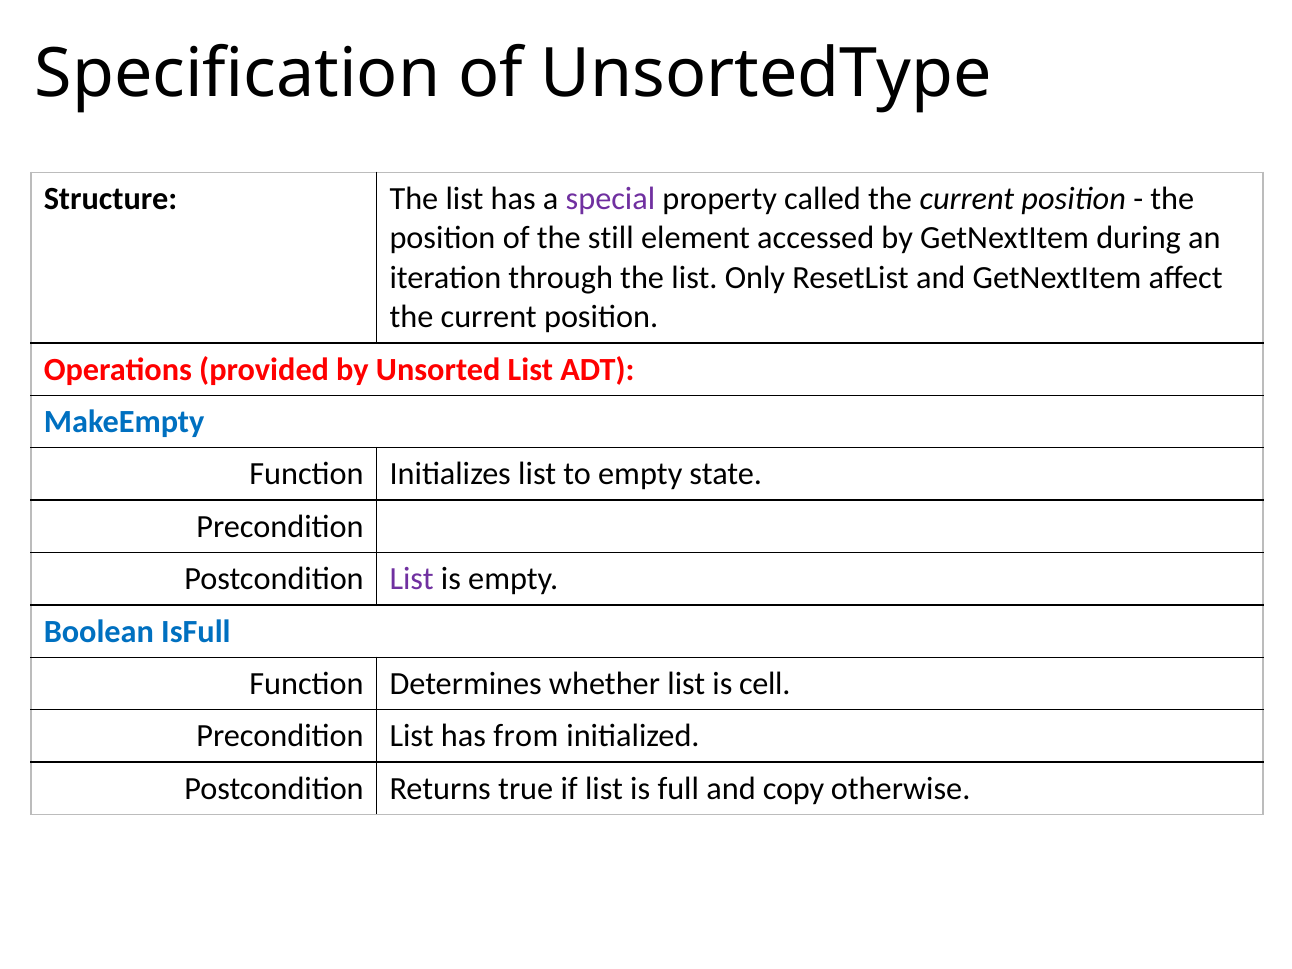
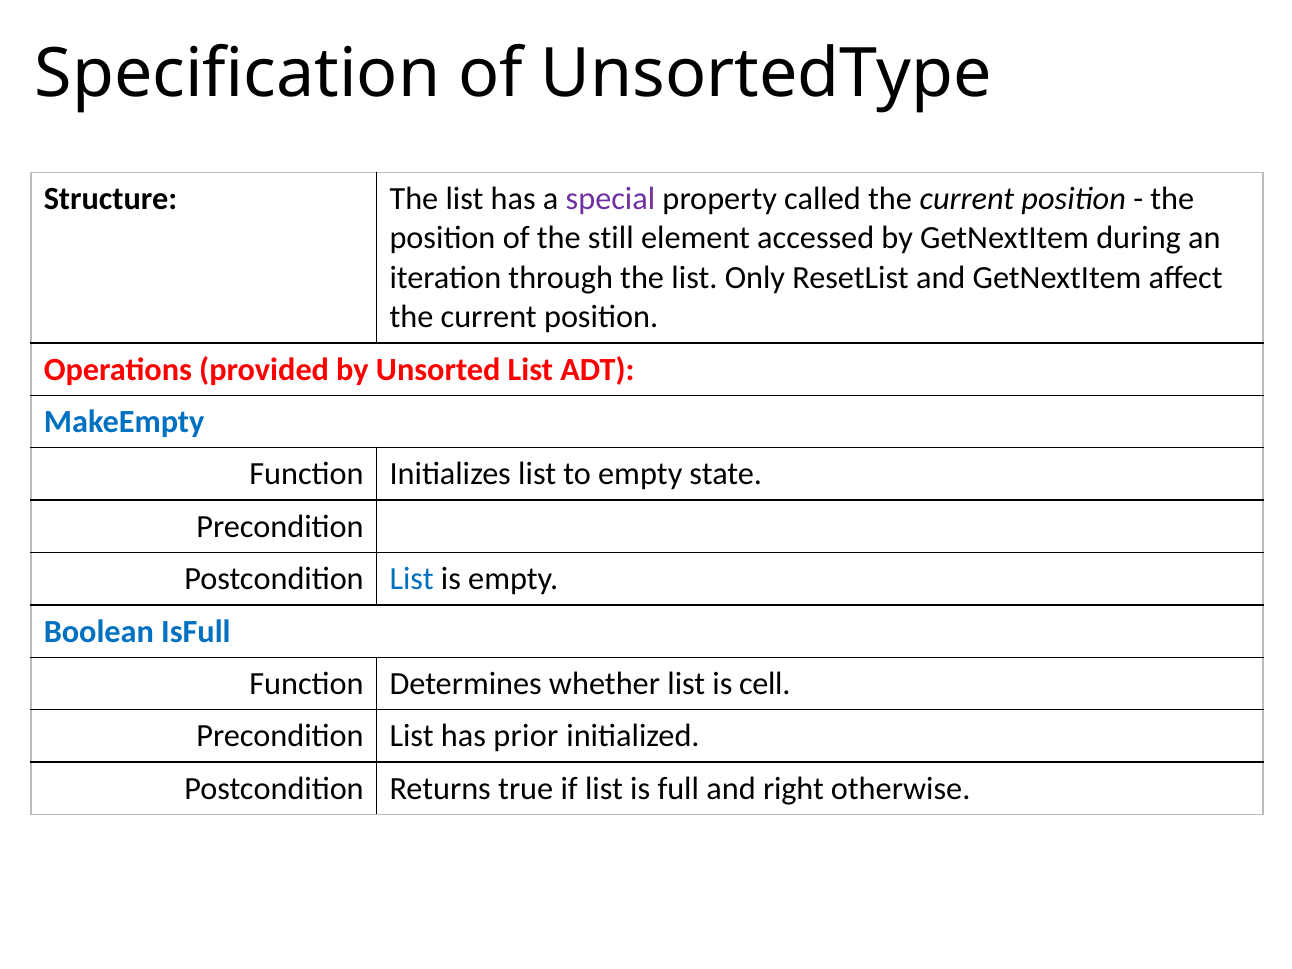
List at (412, 579) colour: purple -> blue
from: from -> prior
copy: copy -> right
